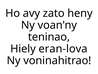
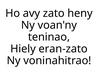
eran-lova: eran-lova -> eran-zato
